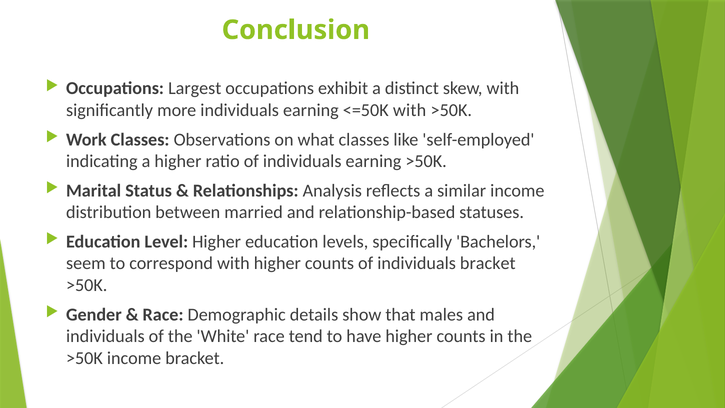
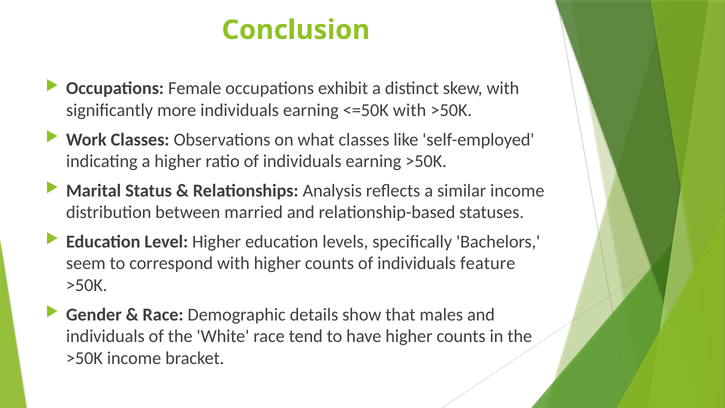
Largest: Largest -> Female
individuals bracket: bracket -> feature
